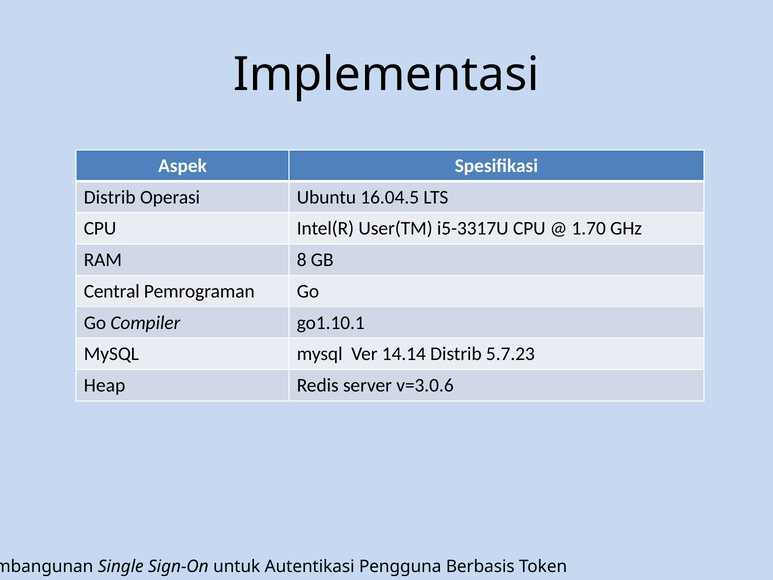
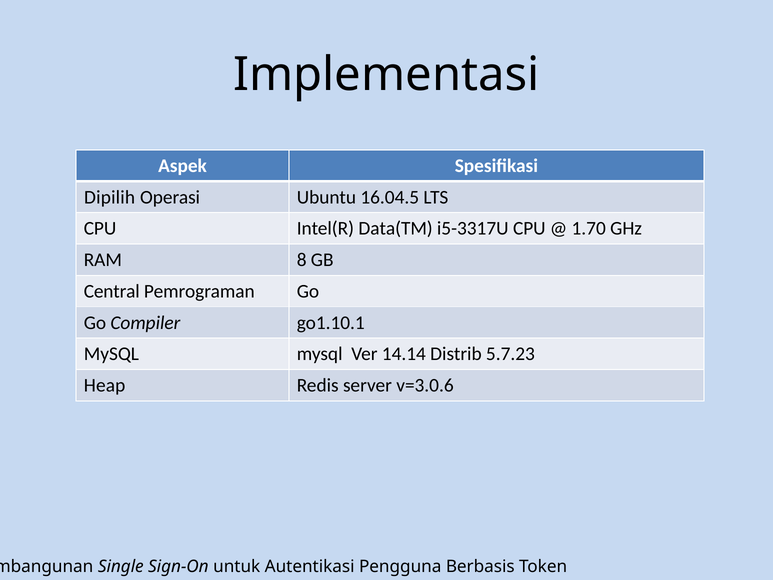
Distrib at (110, 197): Distrib -> Dipilih
User(TM: User(TM -> Data(TM
